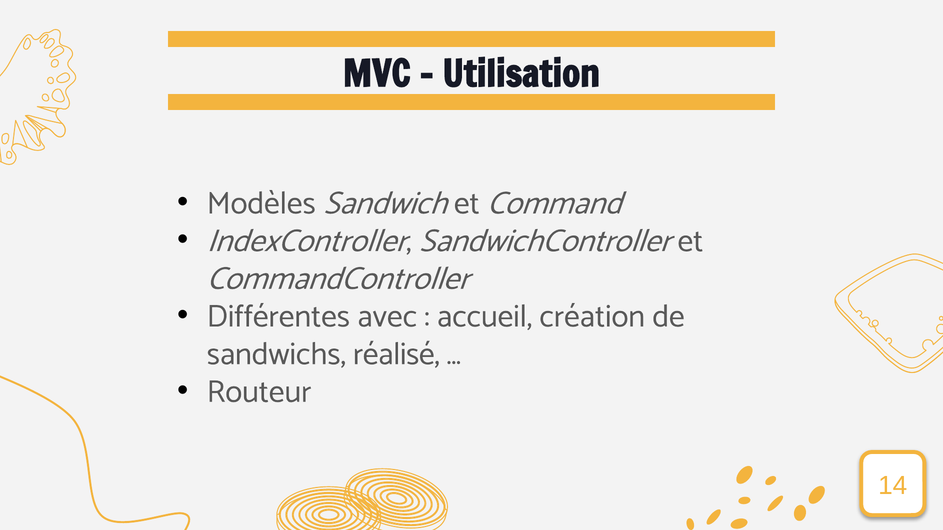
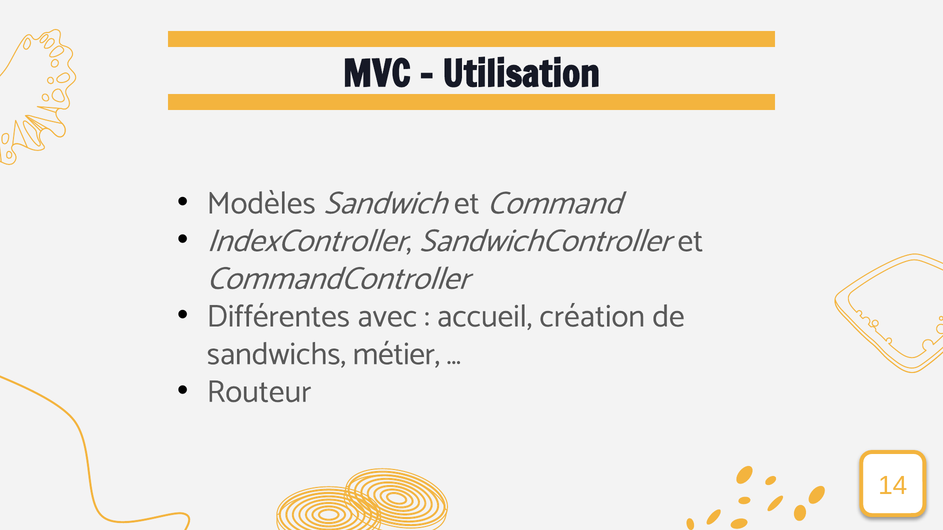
réalisé: réalisé -> métier
